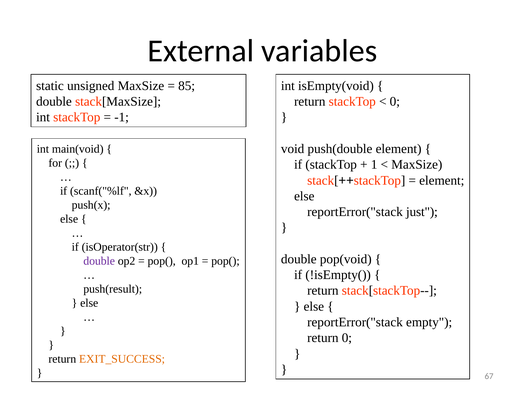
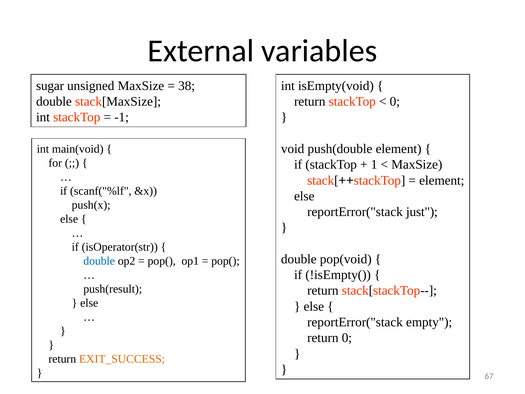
static: static -> sugar
85: 85 -> 38
double at (99, 261) colour: purple -> blue
